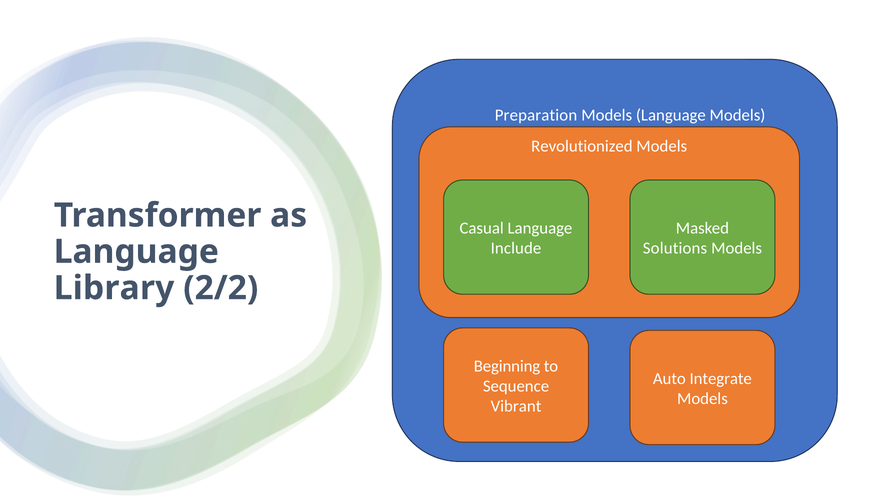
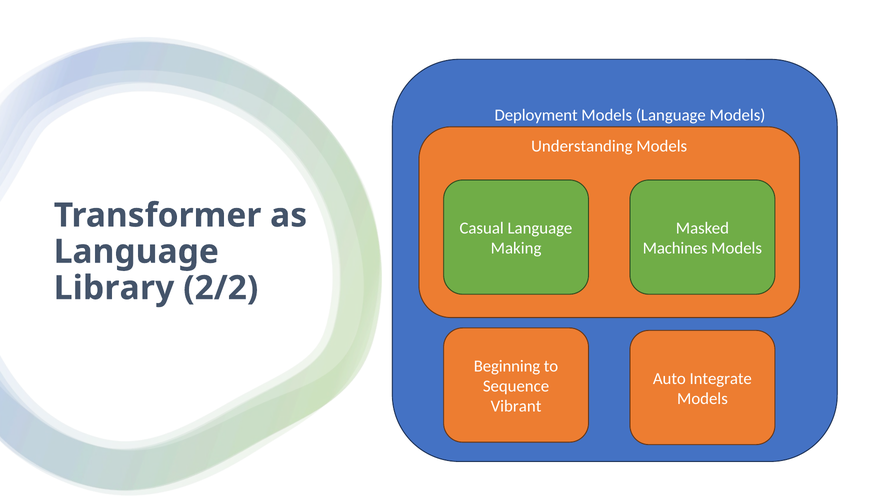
Preparation: Preparation -> Deployment
Revolutionized: Revolutionized -> Understanding
Include: Include -> Making
Solutions: Solutions -> Machines
